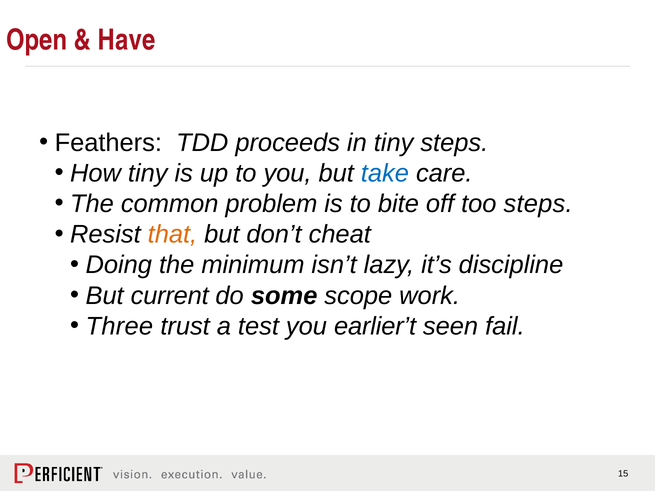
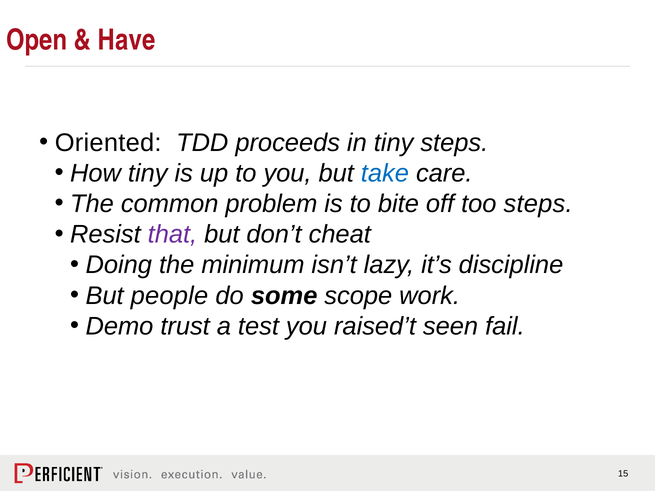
Feathers: Feathers -> Oriented
that colour: orange -> purple
current: current -> people
Three: Three -> Demo
earlier’t: earlier’t -> raised’t
